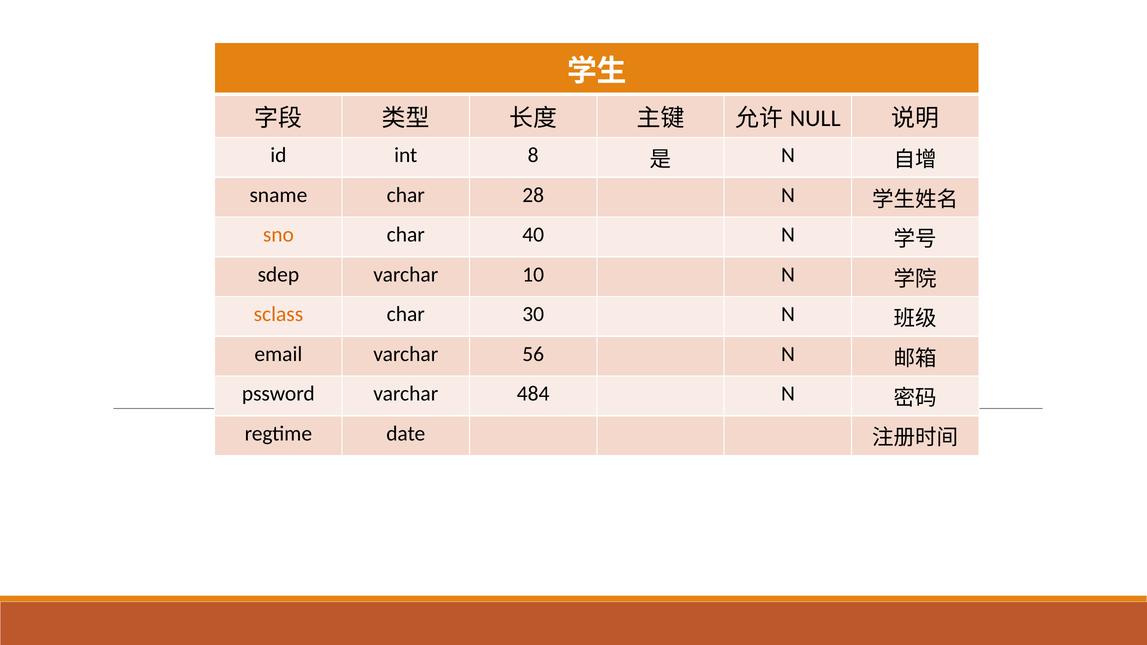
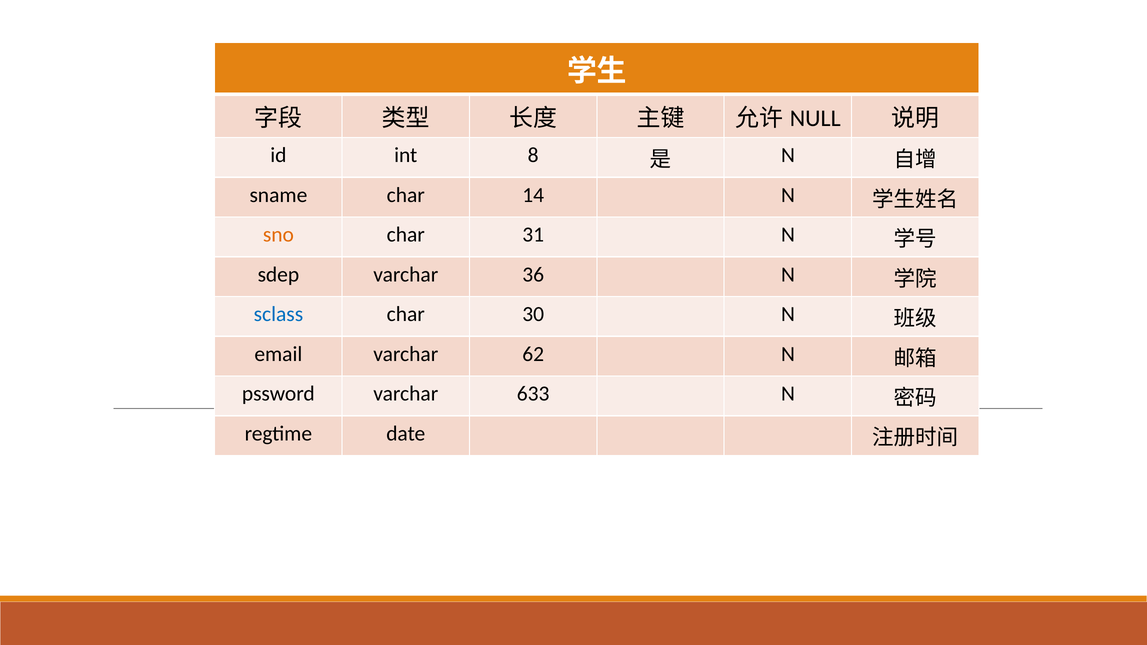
28: 28 -> 14
40: 40 -> 31
10: 10 -> 36
sclass colour: orange -> blue
56: 56 -> 62
484: 484 -> 633
